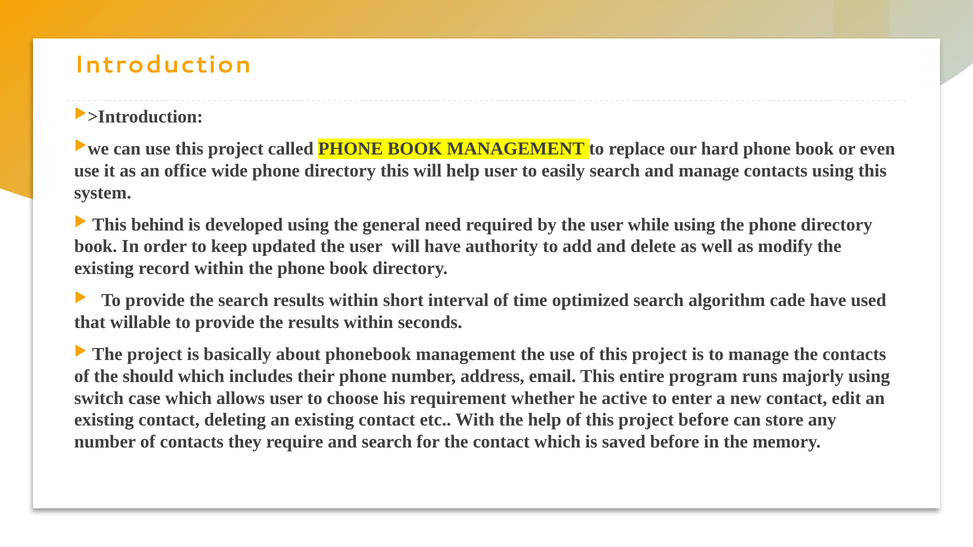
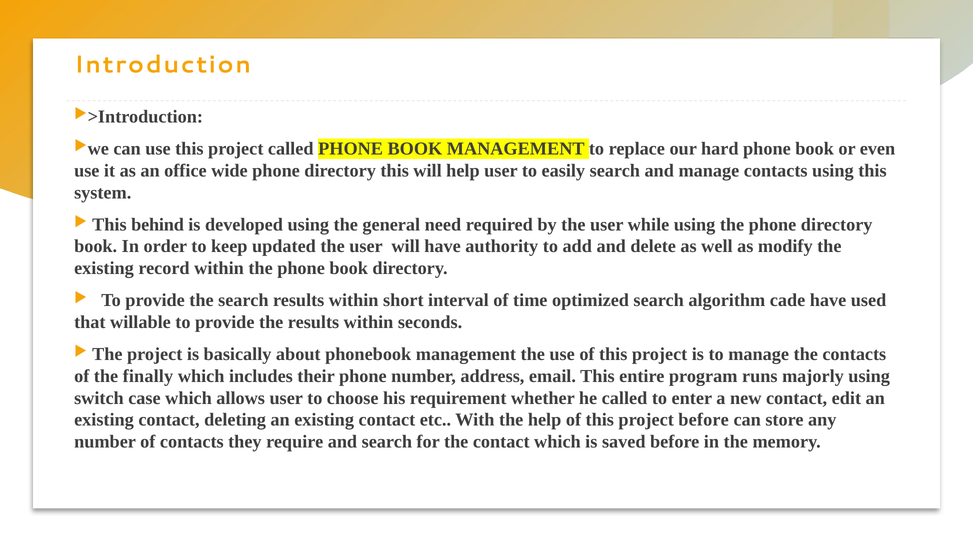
should: should -> finally
he active: active -> called
